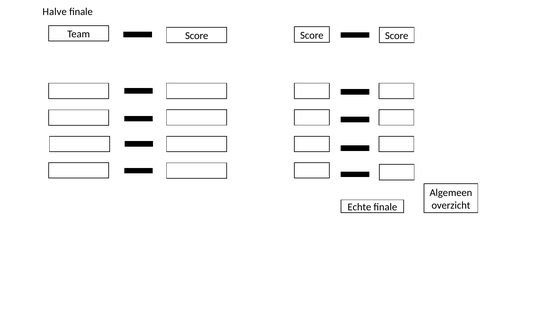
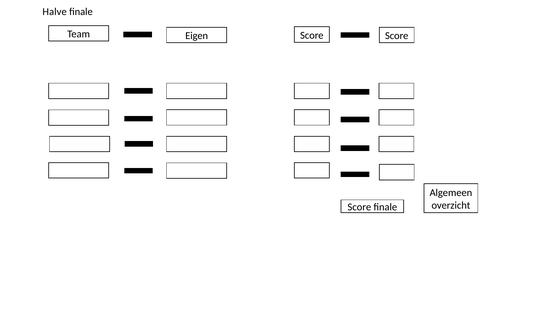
Team Score: Score -> Eigen
Echte at (359, 206): Echte -> Score
